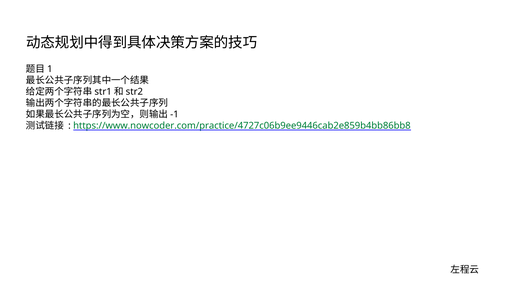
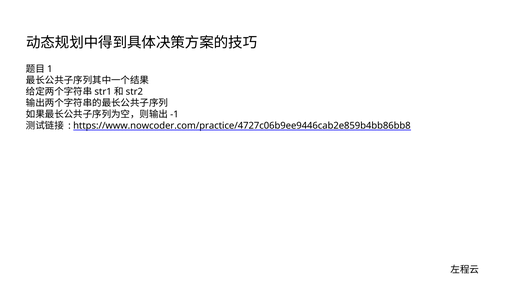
https://www.nowcoder.com/practice/4727c06b9ee9446cab2e859b4bb86bb8 colour: green -> black
